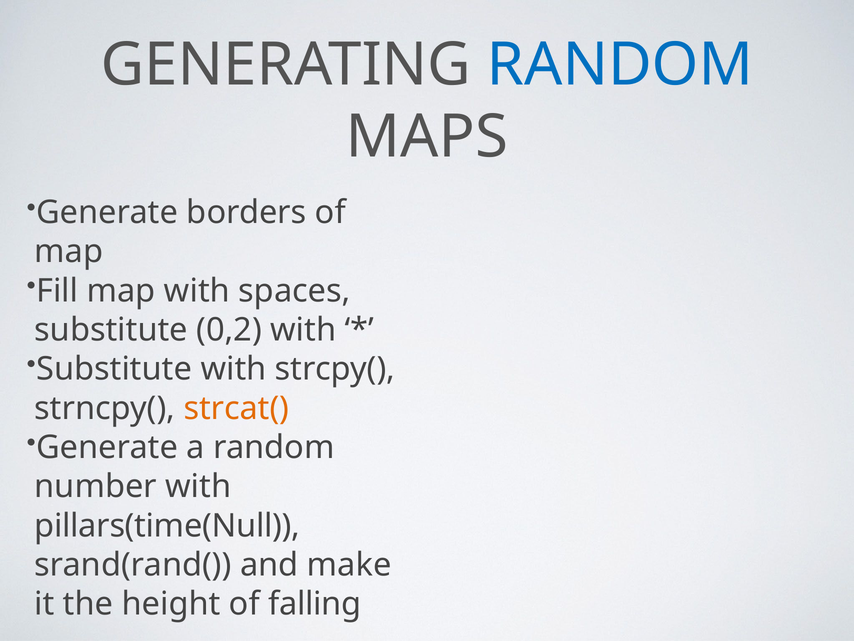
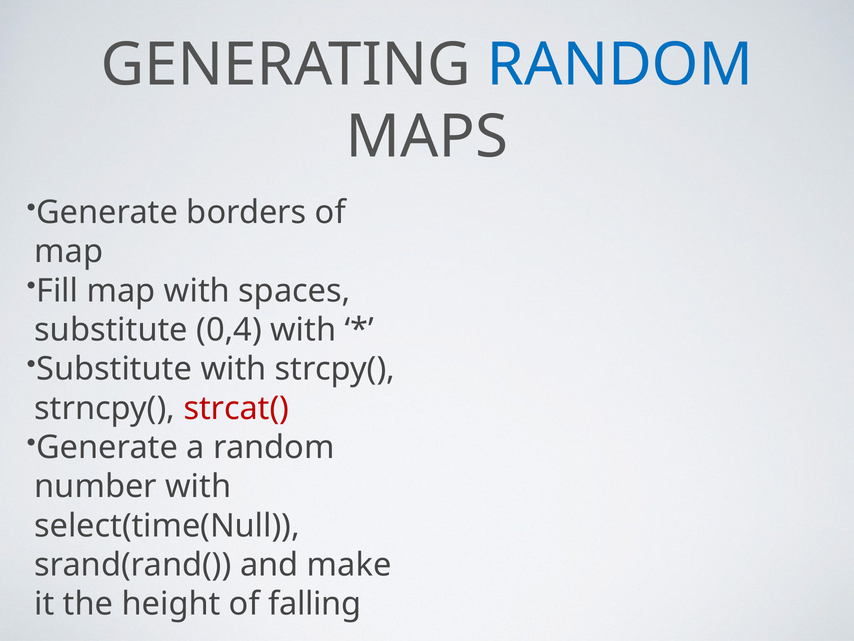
0,2: 0,2 -> 0,4
strcat( colour: orange -> red
pillars(time(Null: pillars(time(Null -> select(time(Null
